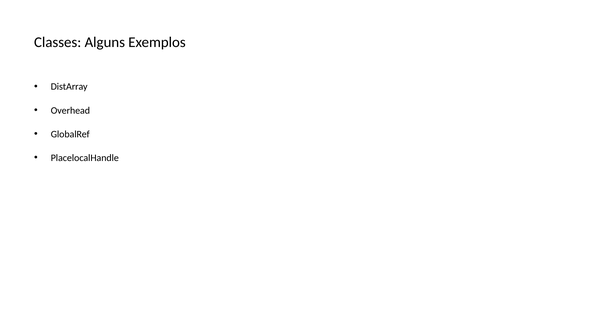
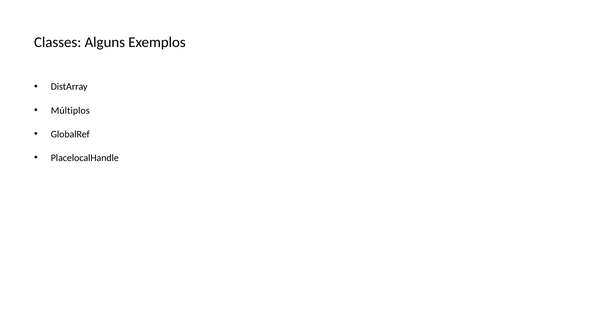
Overhead: Overhead -> Múltiplos
